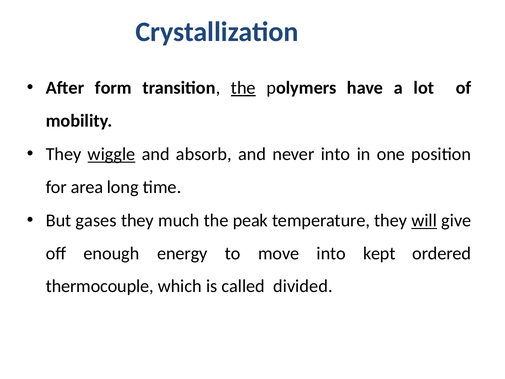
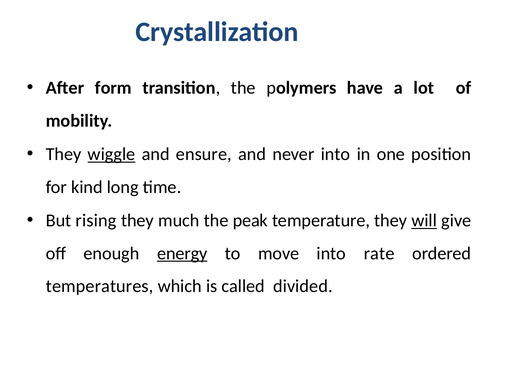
the at (243, 88) underline: present -> none
absorb: absorb -> ensure
area: area -> kind
gases: gases -> rising
energy underline: none -> present
kept: kept -> rate
thermocouple: thermocouple -> temperatures
